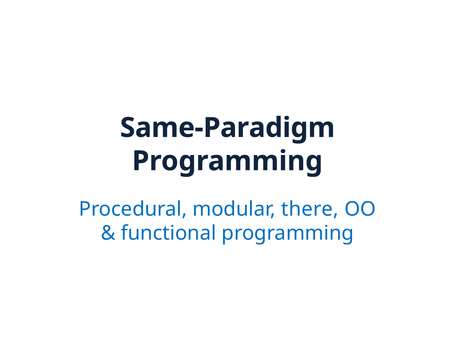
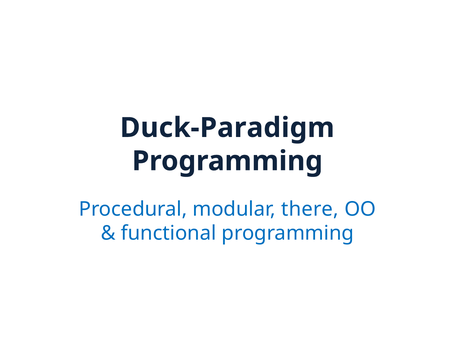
Same-Paradigm: Same-Paradigm -> Duck-Paradigm
